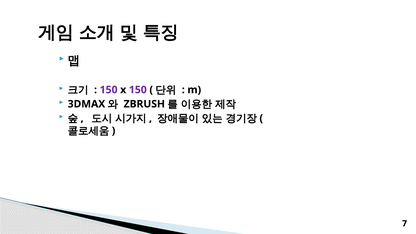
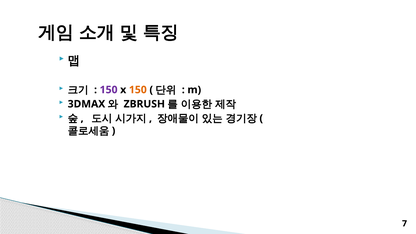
150 at (138, 90) colour: purple -> orange
